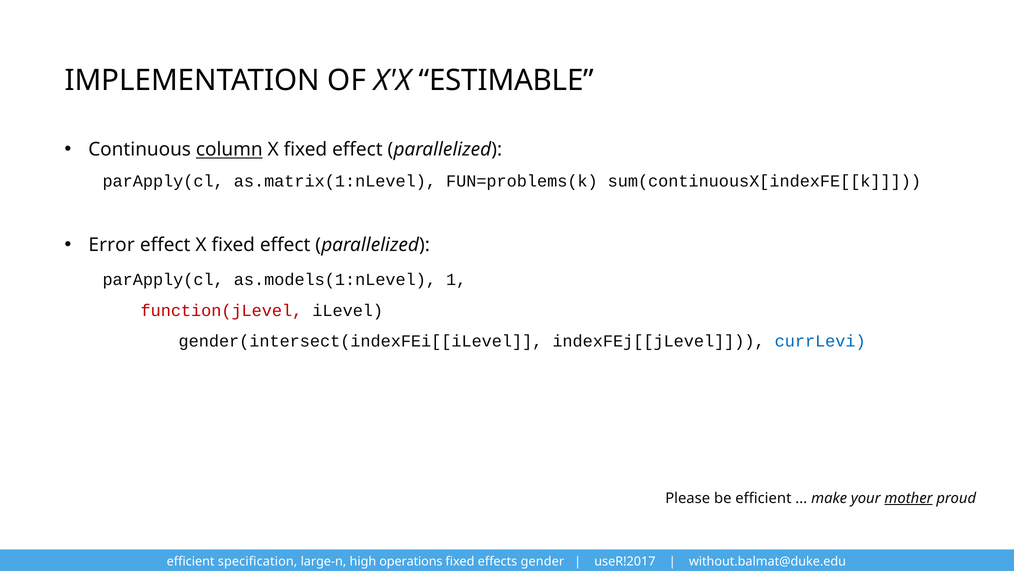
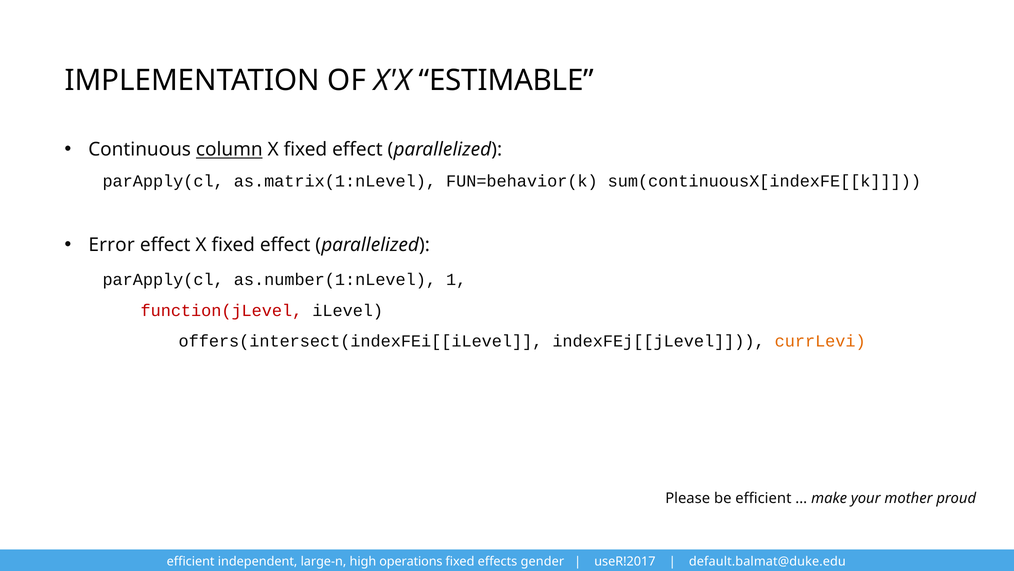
FUN=problems(k: FUN=problems(k -> FUN=behavior(k
as.models(1:nLevel: as.models(1:nLevel -> as.number(1:nLevel
gender(intersect(indexFEi[[iLevel: gender(intersect(indexFEi[[iLevel -> offers(intersect(indexFEi[[iLevel
currLevi colour: blue -> orange
mother underline: present -> none
specification: specification -> independent
without.balmat@duke.edu: without.balmat@duke.edu -> default.balmat@duke.edu
